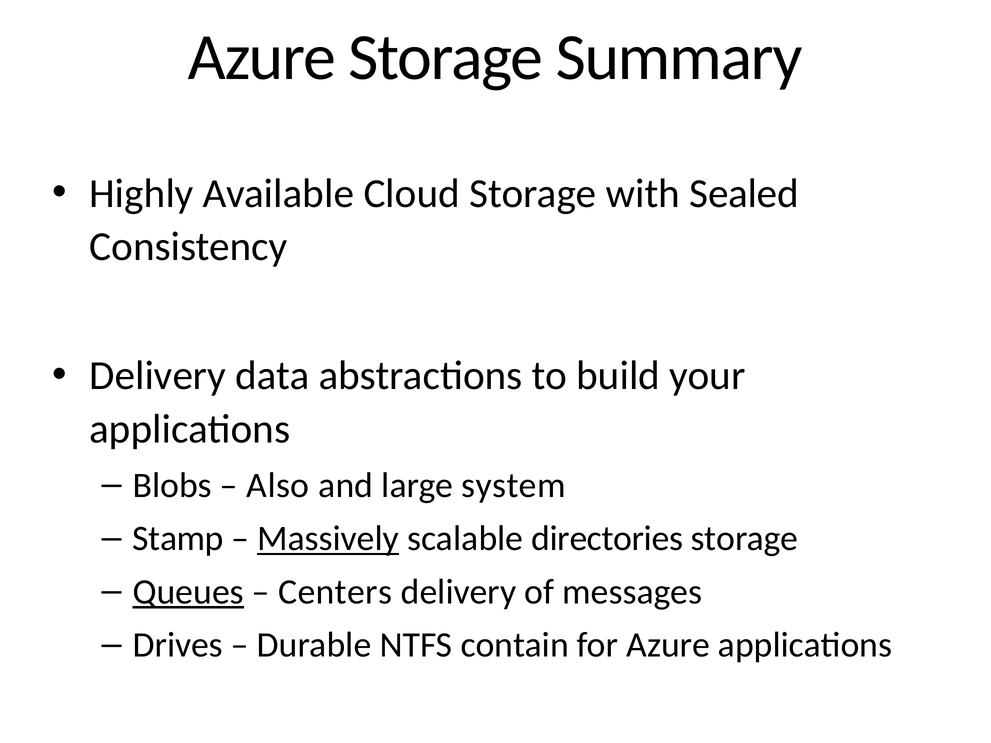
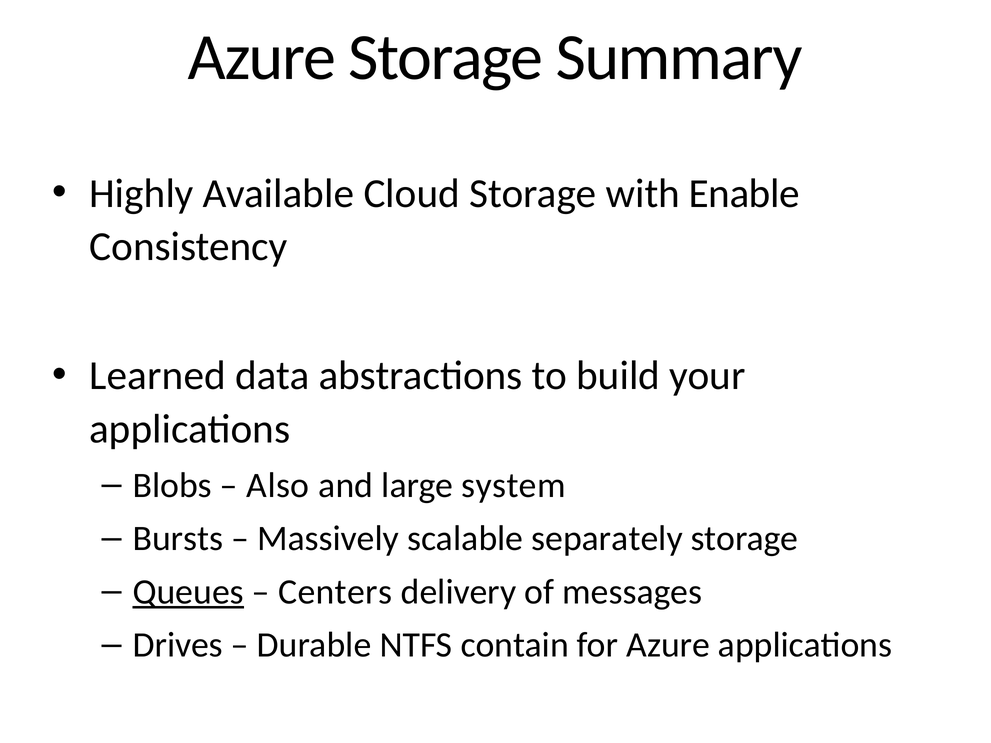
Sealed: Sealed -> Enable
Delivery at (158, 376): Delivery -> Learned
Stamp: Stamp -> Bursts
Massively underline: present -> none
directories: directories -> separately
